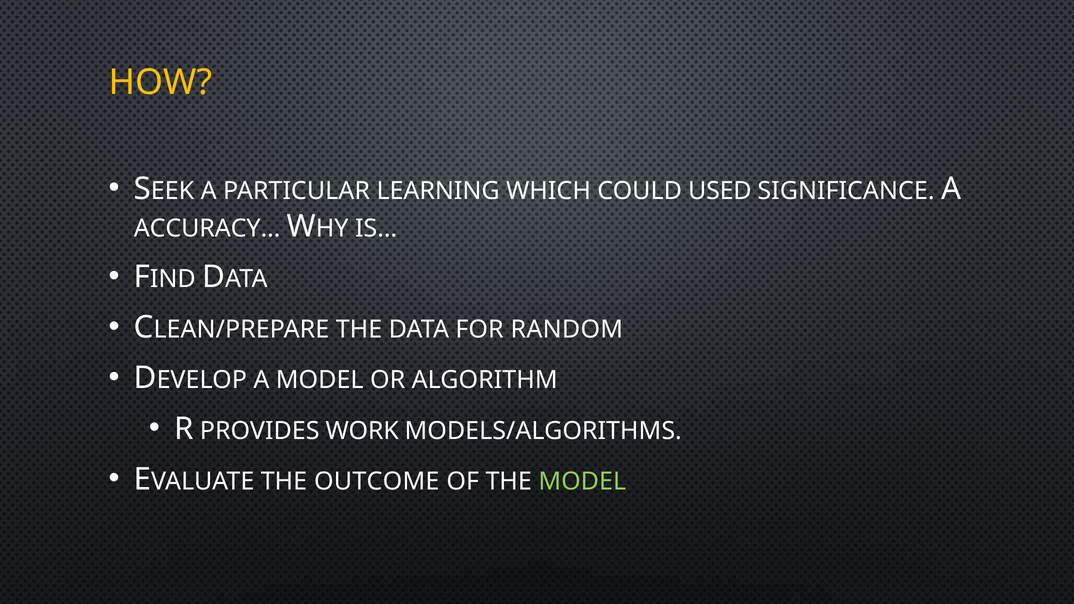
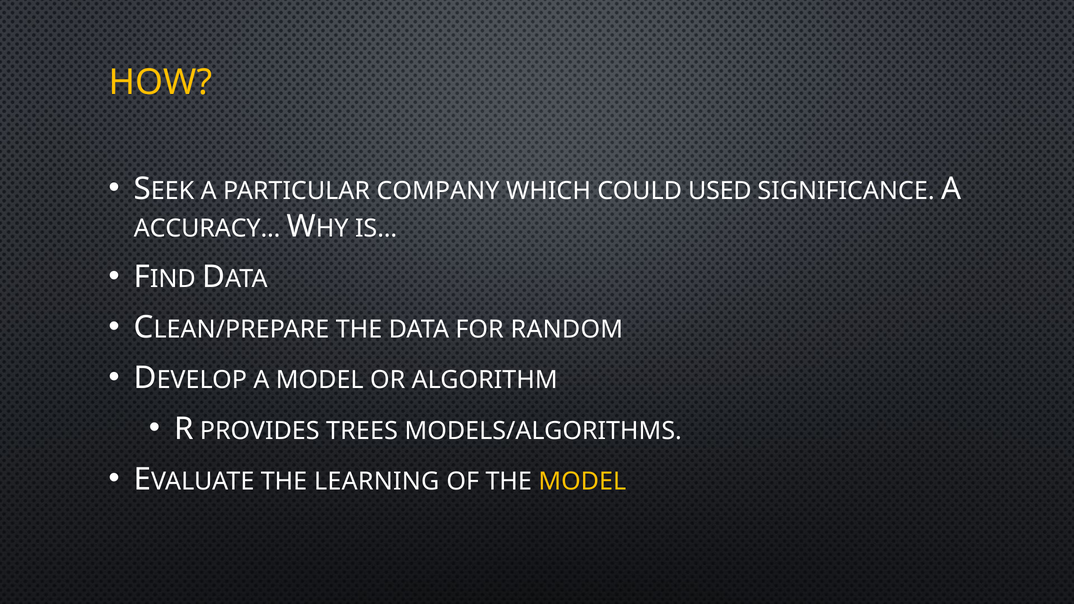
LEARNING: LEARNING -> COMPANY
WORK: WORK -> TREES
OUTCOME: OUTCOME -> LEARNING
MODEL at (582, 481) colour: light green -> yellow
